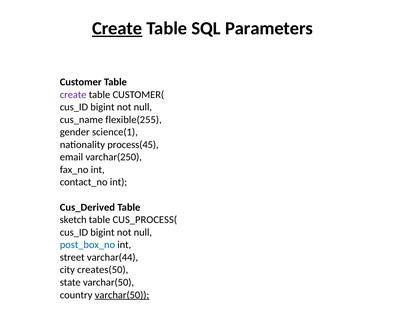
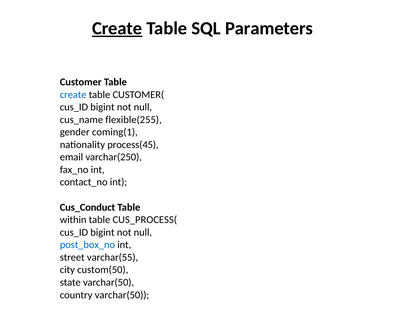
create at (73, 95) colour: purple -> blue
science(1: science(1 -> coming(1
Cus_Derived: Cus_Derived -> Cus_Conduct
sketch: sketch -> within
varchar(44: varchar(44 -> varchar(55
creates(50: creates(50 -> custom(50
varchar(50 at (122, 295) underline: present -> none
